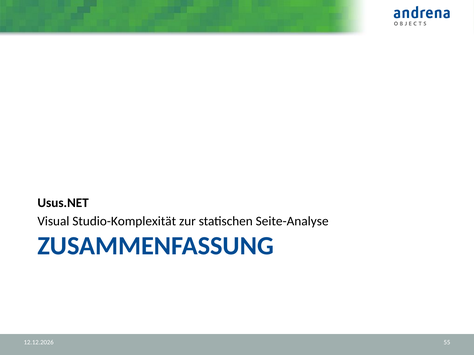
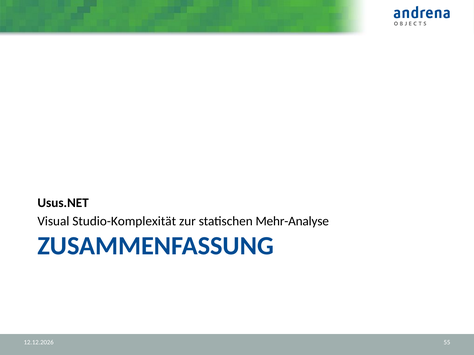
Seite-Analyse: Seite-Analyse -> Mehr-Analyse
